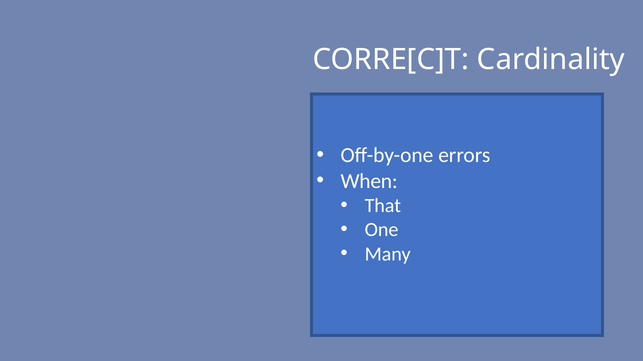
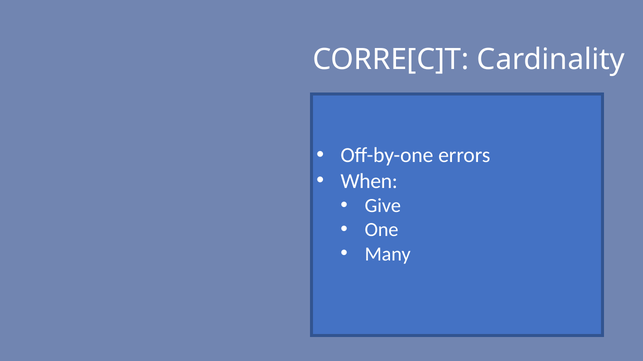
That: That -> Give
